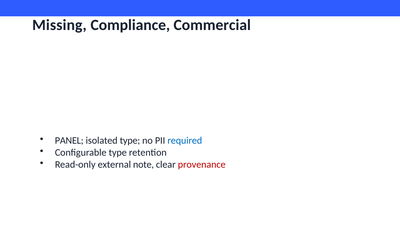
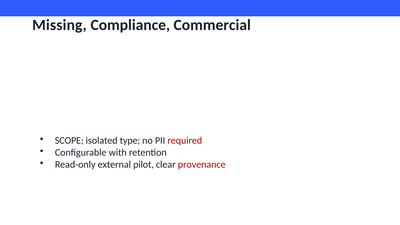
PANEL: PANEL -> SCOPE
required colour: blue -> red
Configurable type: type -> with
note: note -> pilot
